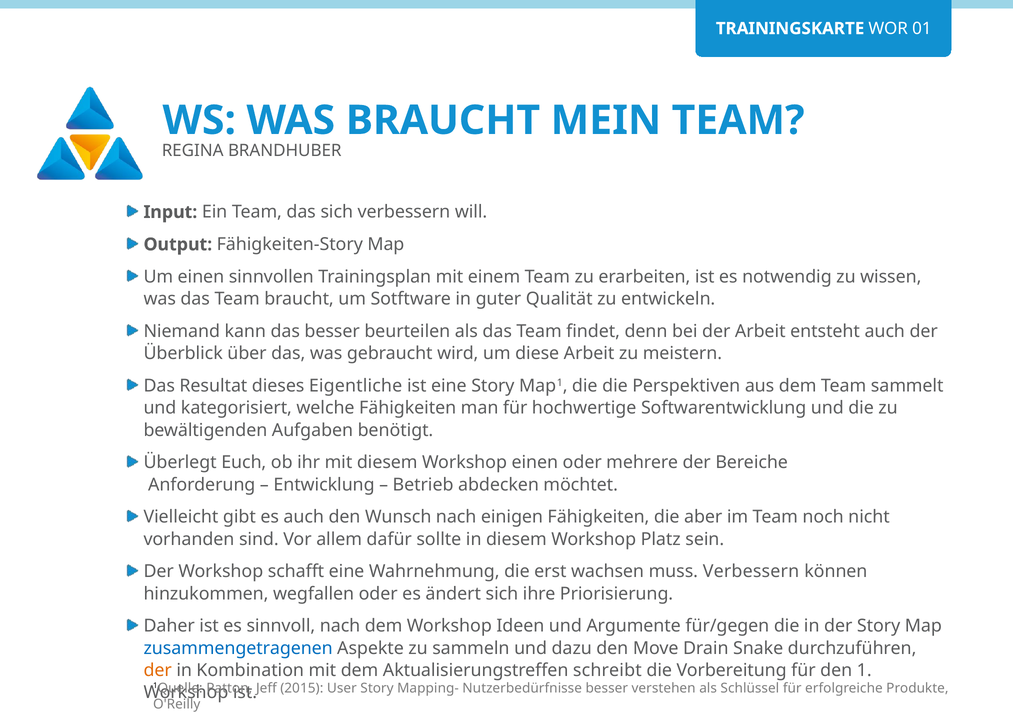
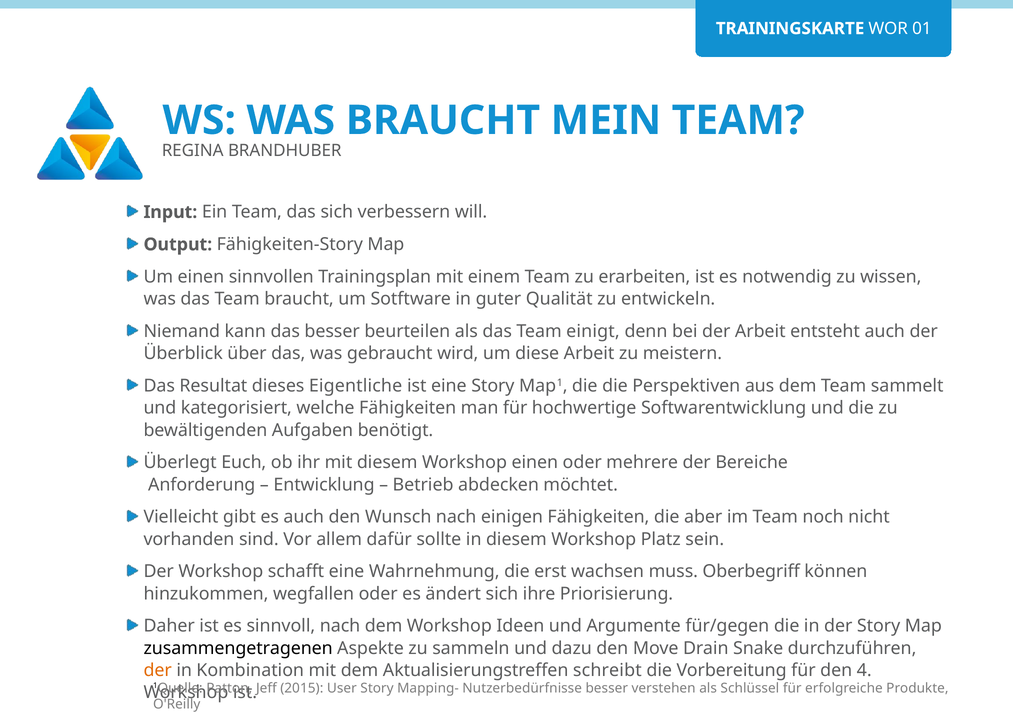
findet: findet -> einigt
muss Verbessern: Verbessern -> Oberbegriff
zusammengetragenen colour: blue -> black
1: 1 -> 4
